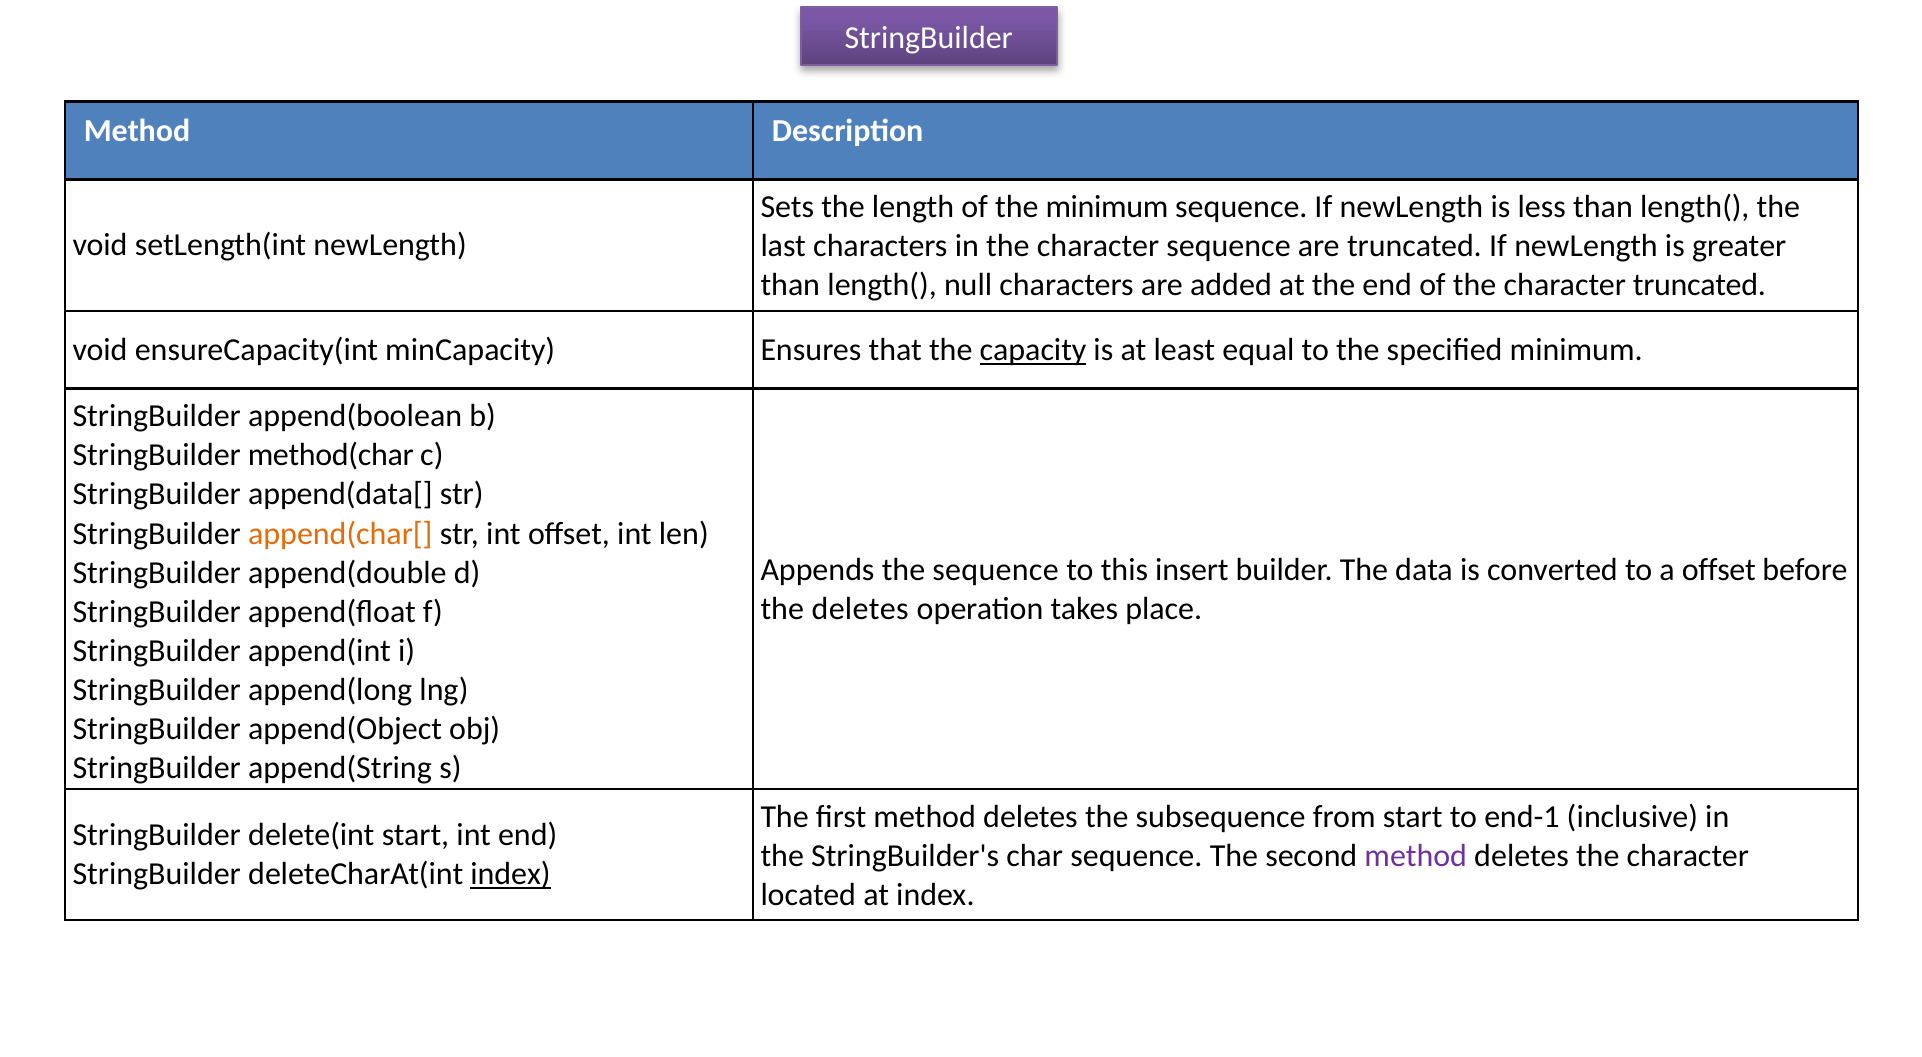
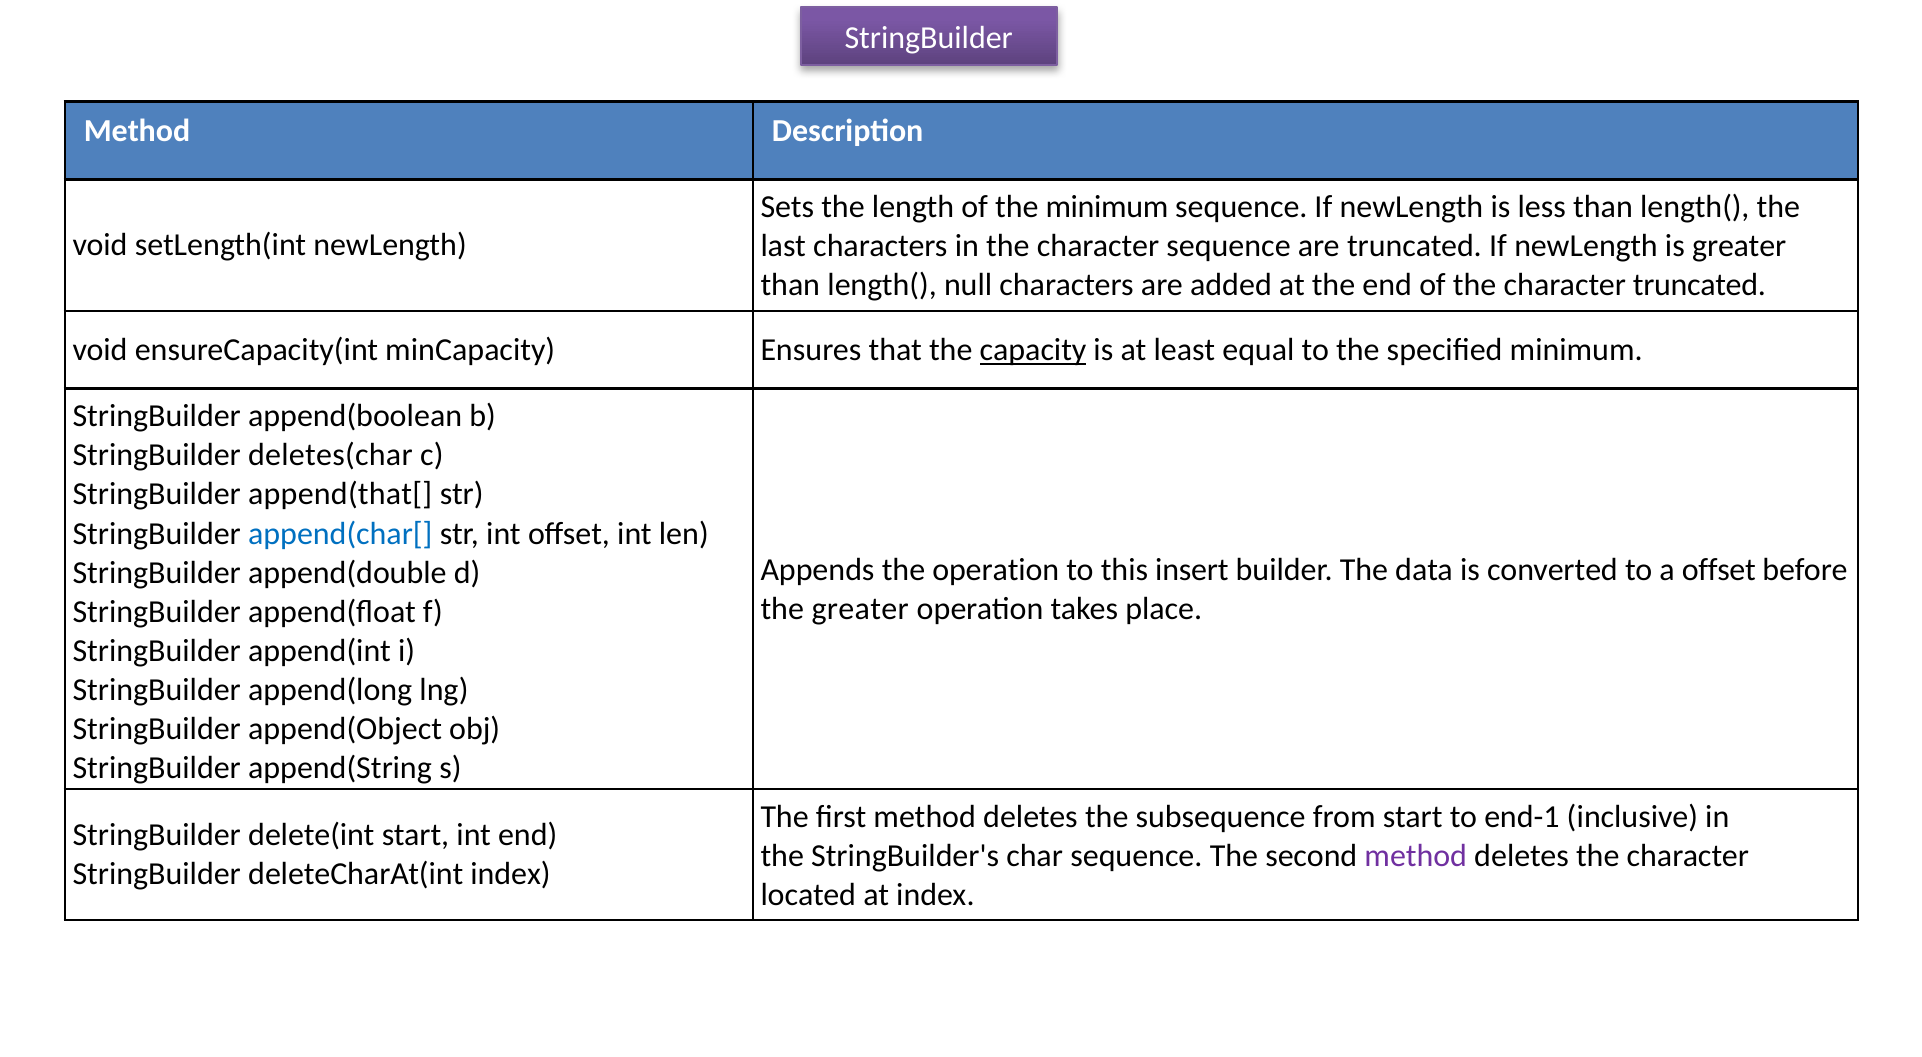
method(char: method(char -> deletes(char
append(data[: append(data[ -> append(that[
append(char[ colour: orange -> blue
the sequence: sequence -> operation
the deletes: deletes -> greater
index at (510, 874) underline: present -> none
